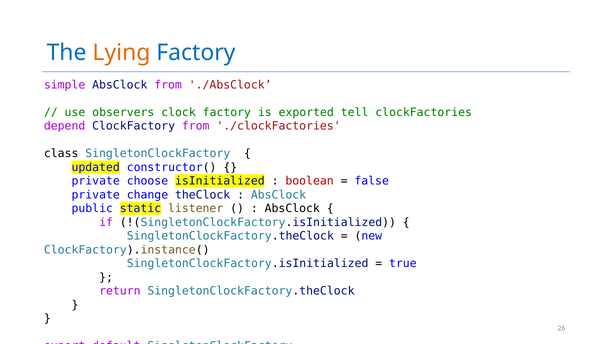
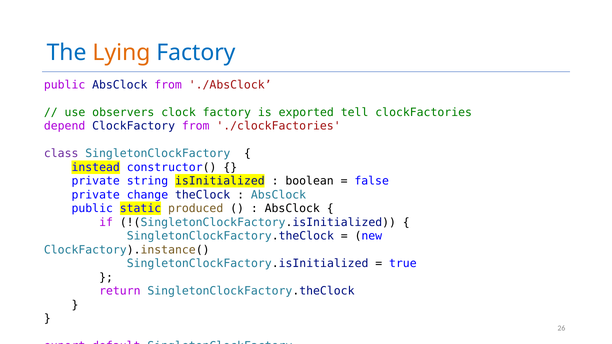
simple at (65, 85): simple -> public
class colour: black -> purple
updated: updated -> instead
choose: choose -> string
boolean colour: red -> black
listener: listener -> produced
